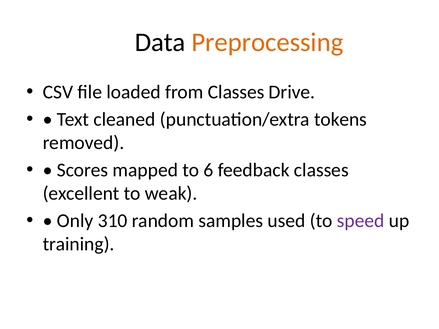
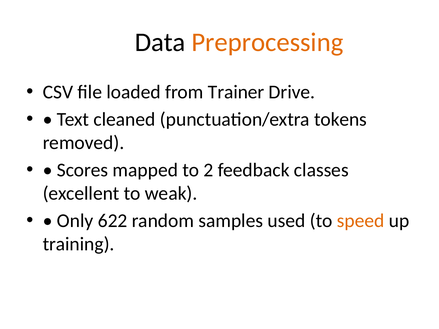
from Classes: Classes -> Trainer
6: 6 -> 2
310: 310 -> 622
speed colour: purple -> orange
